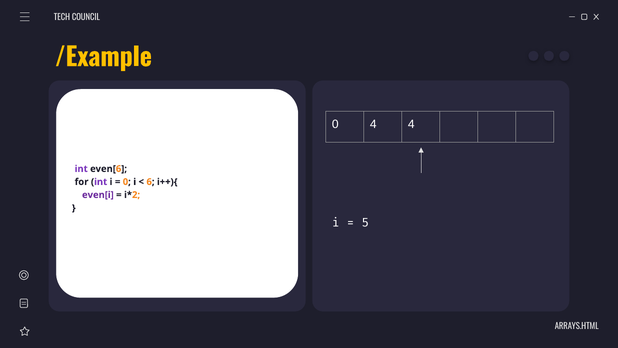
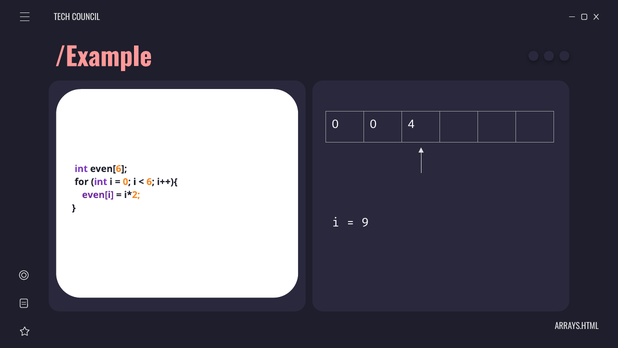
/Example colour: yellow -> pink
0 4: 4 -> 0
5: 5 -> 9
